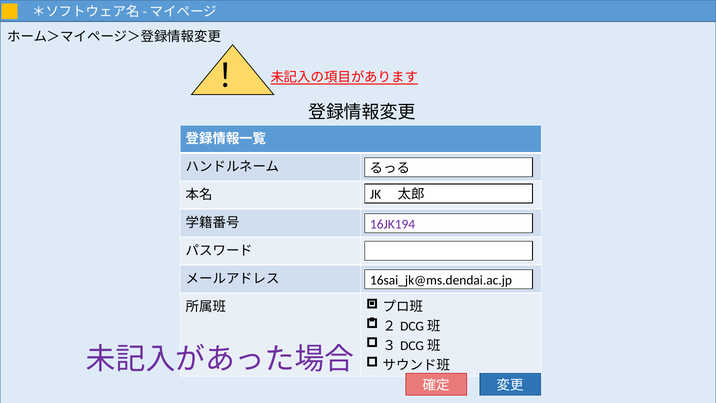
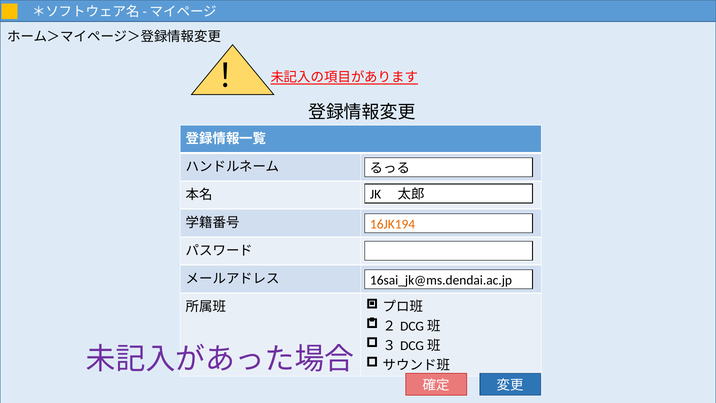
16JK194 colour: purple -> orange
